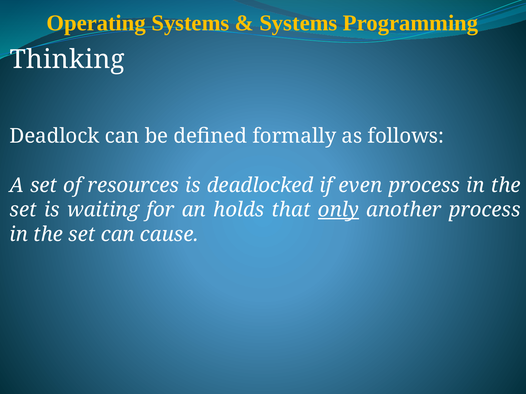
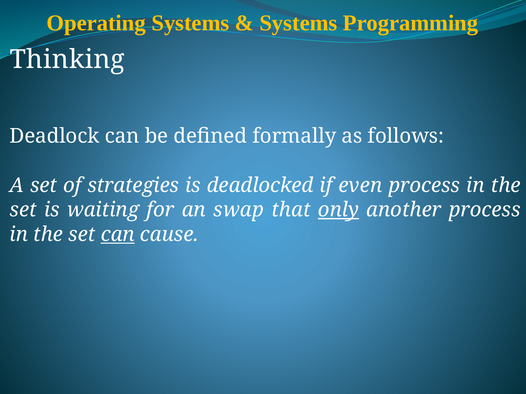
resources: resources -> strategies
holds: holds -> swap
can at (118, 235) underline: none -> present
